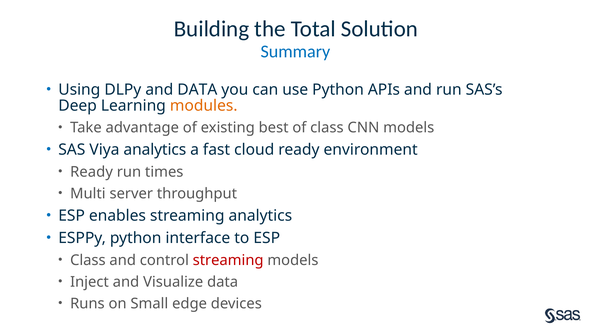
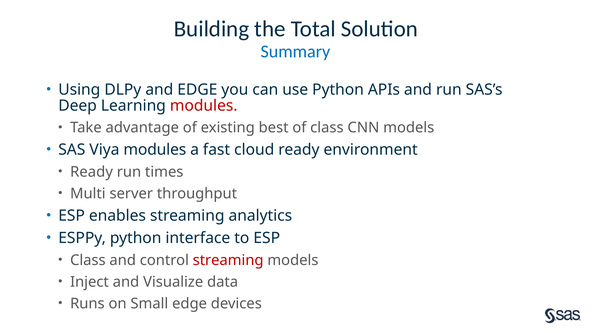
and DATA: DATA -> EDGE
modules at (204, 106) colour: orange -> red
Viya analytics: analytics -> modules
